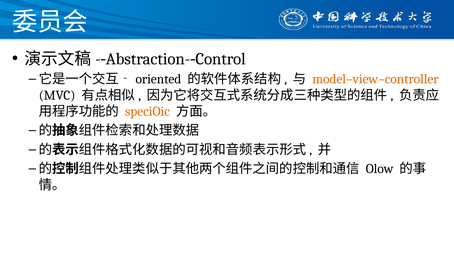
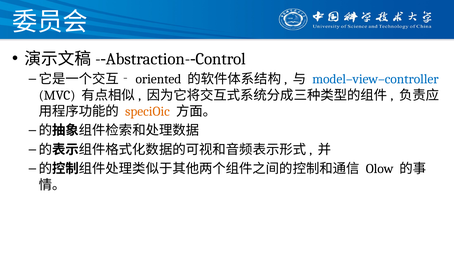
model–view–controller colour: orange -> blue
